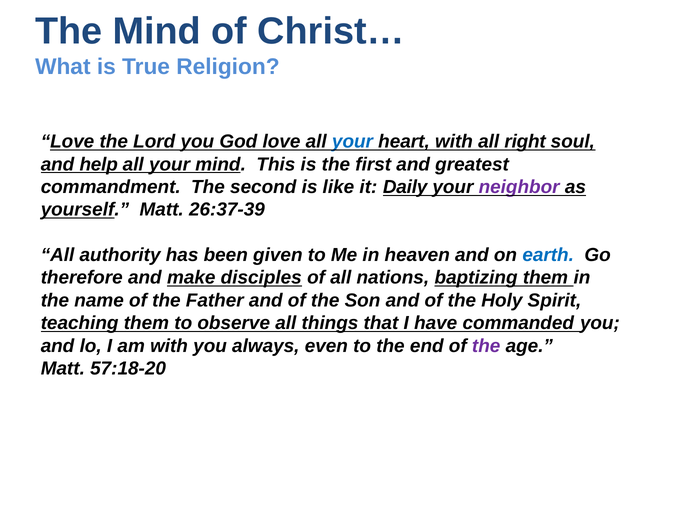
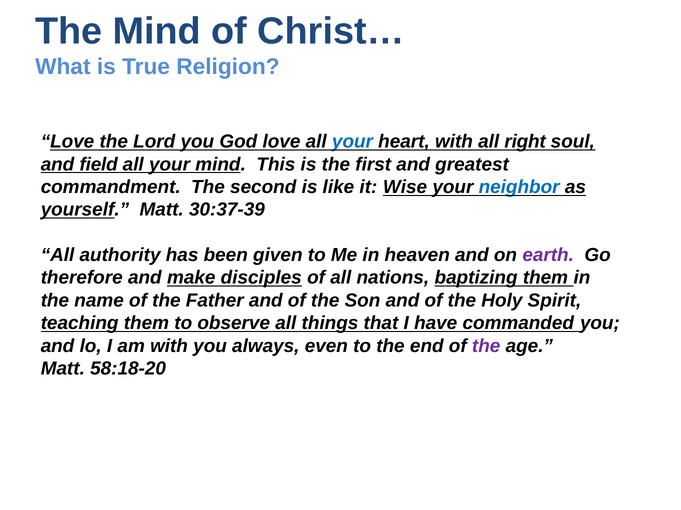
help: help -> field
Daily: Daily -> Wise
neighbor colour: purple -> blue
26:37-39: 26:37-39 -> 30:37-39
earth colour: blue -> purple
57:18-20: 57:18-20 -> 58:18-20
